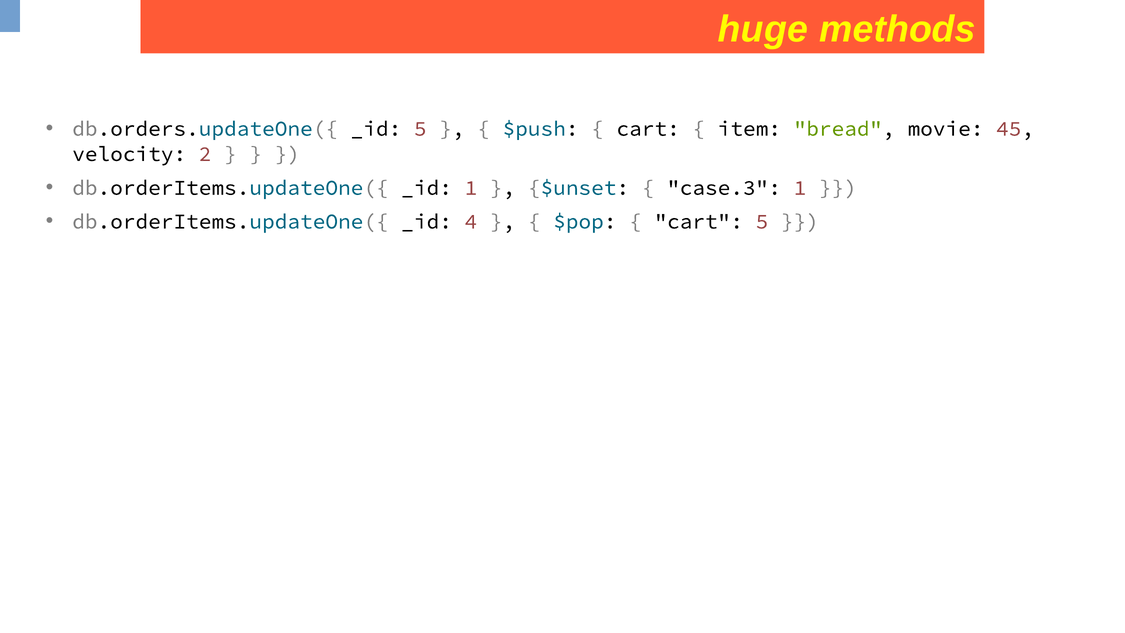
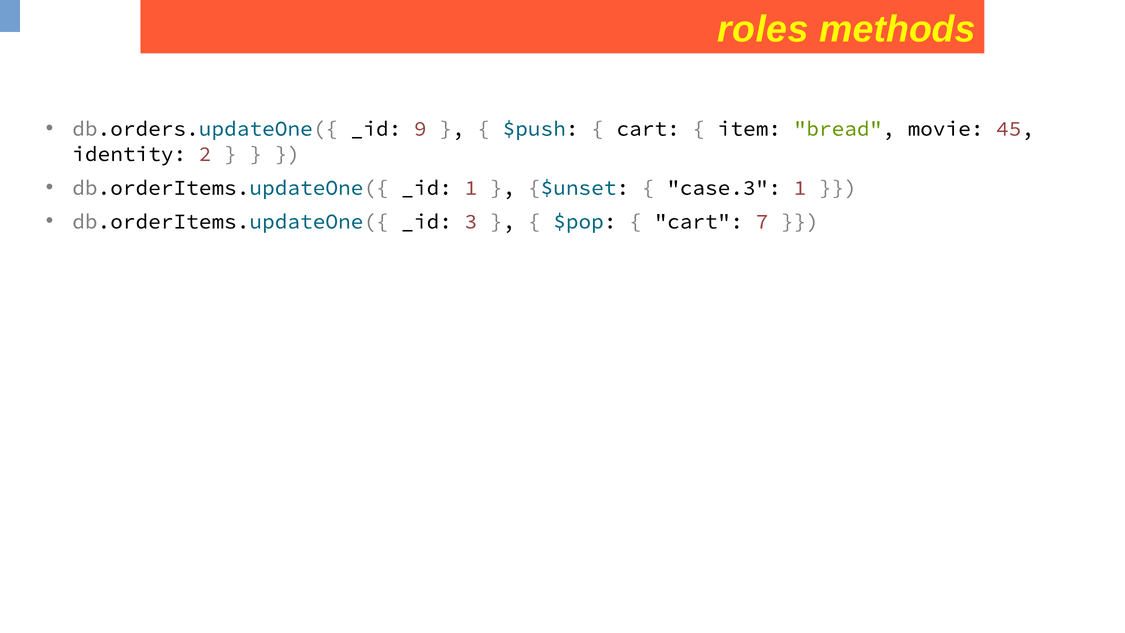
huge: huge -> roles
_id 5: 5 -> 9
velocity: velocity -> identity
4: 4 -> 3
cart 5: 5 -> 7
